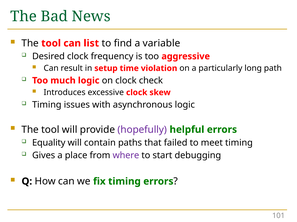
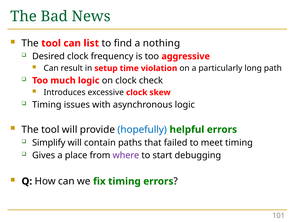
variable: variable -> nothing
hopefully colour: purple -> blue
Equality: Equality -> Simplify
